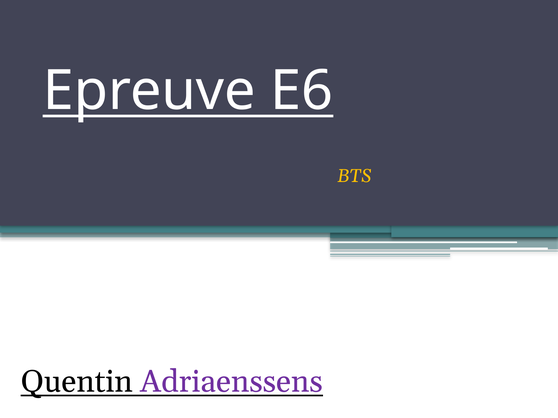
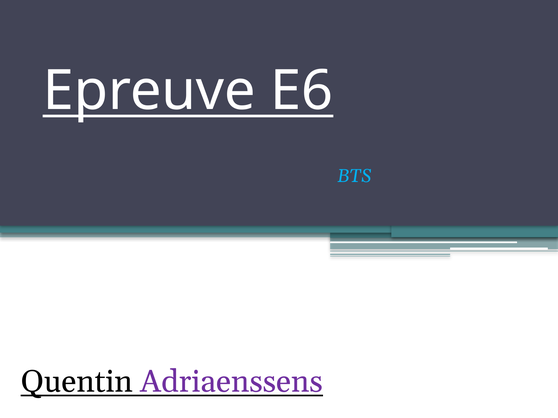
BTS colour: yellow -> light blue
